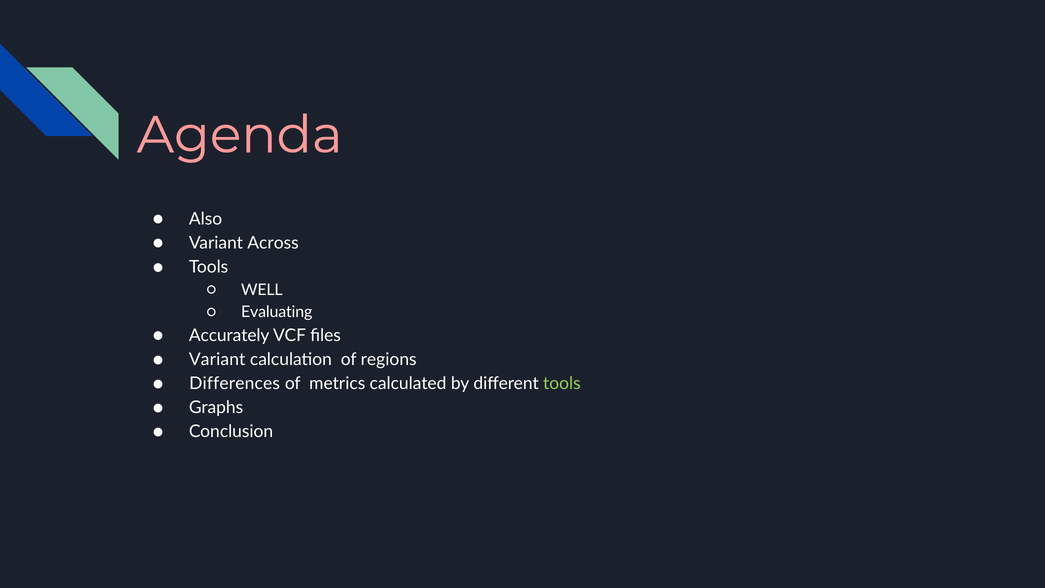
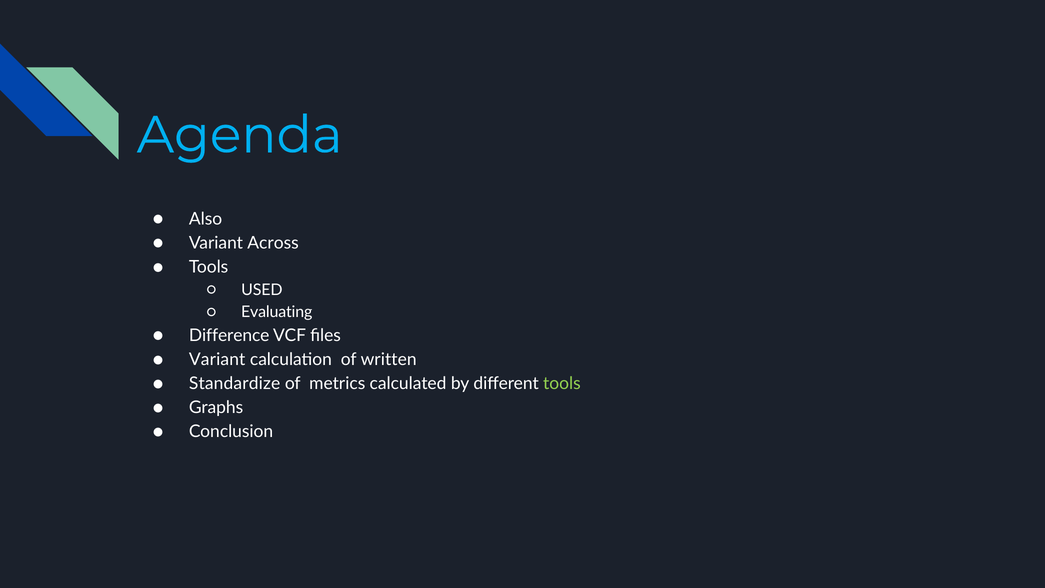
Agenda colour: pink -> light blue
WELL: WELL -> USED
Accurately: Accurately -> Difference
regions: regions -> written
Differences: Differences -> Standardize
